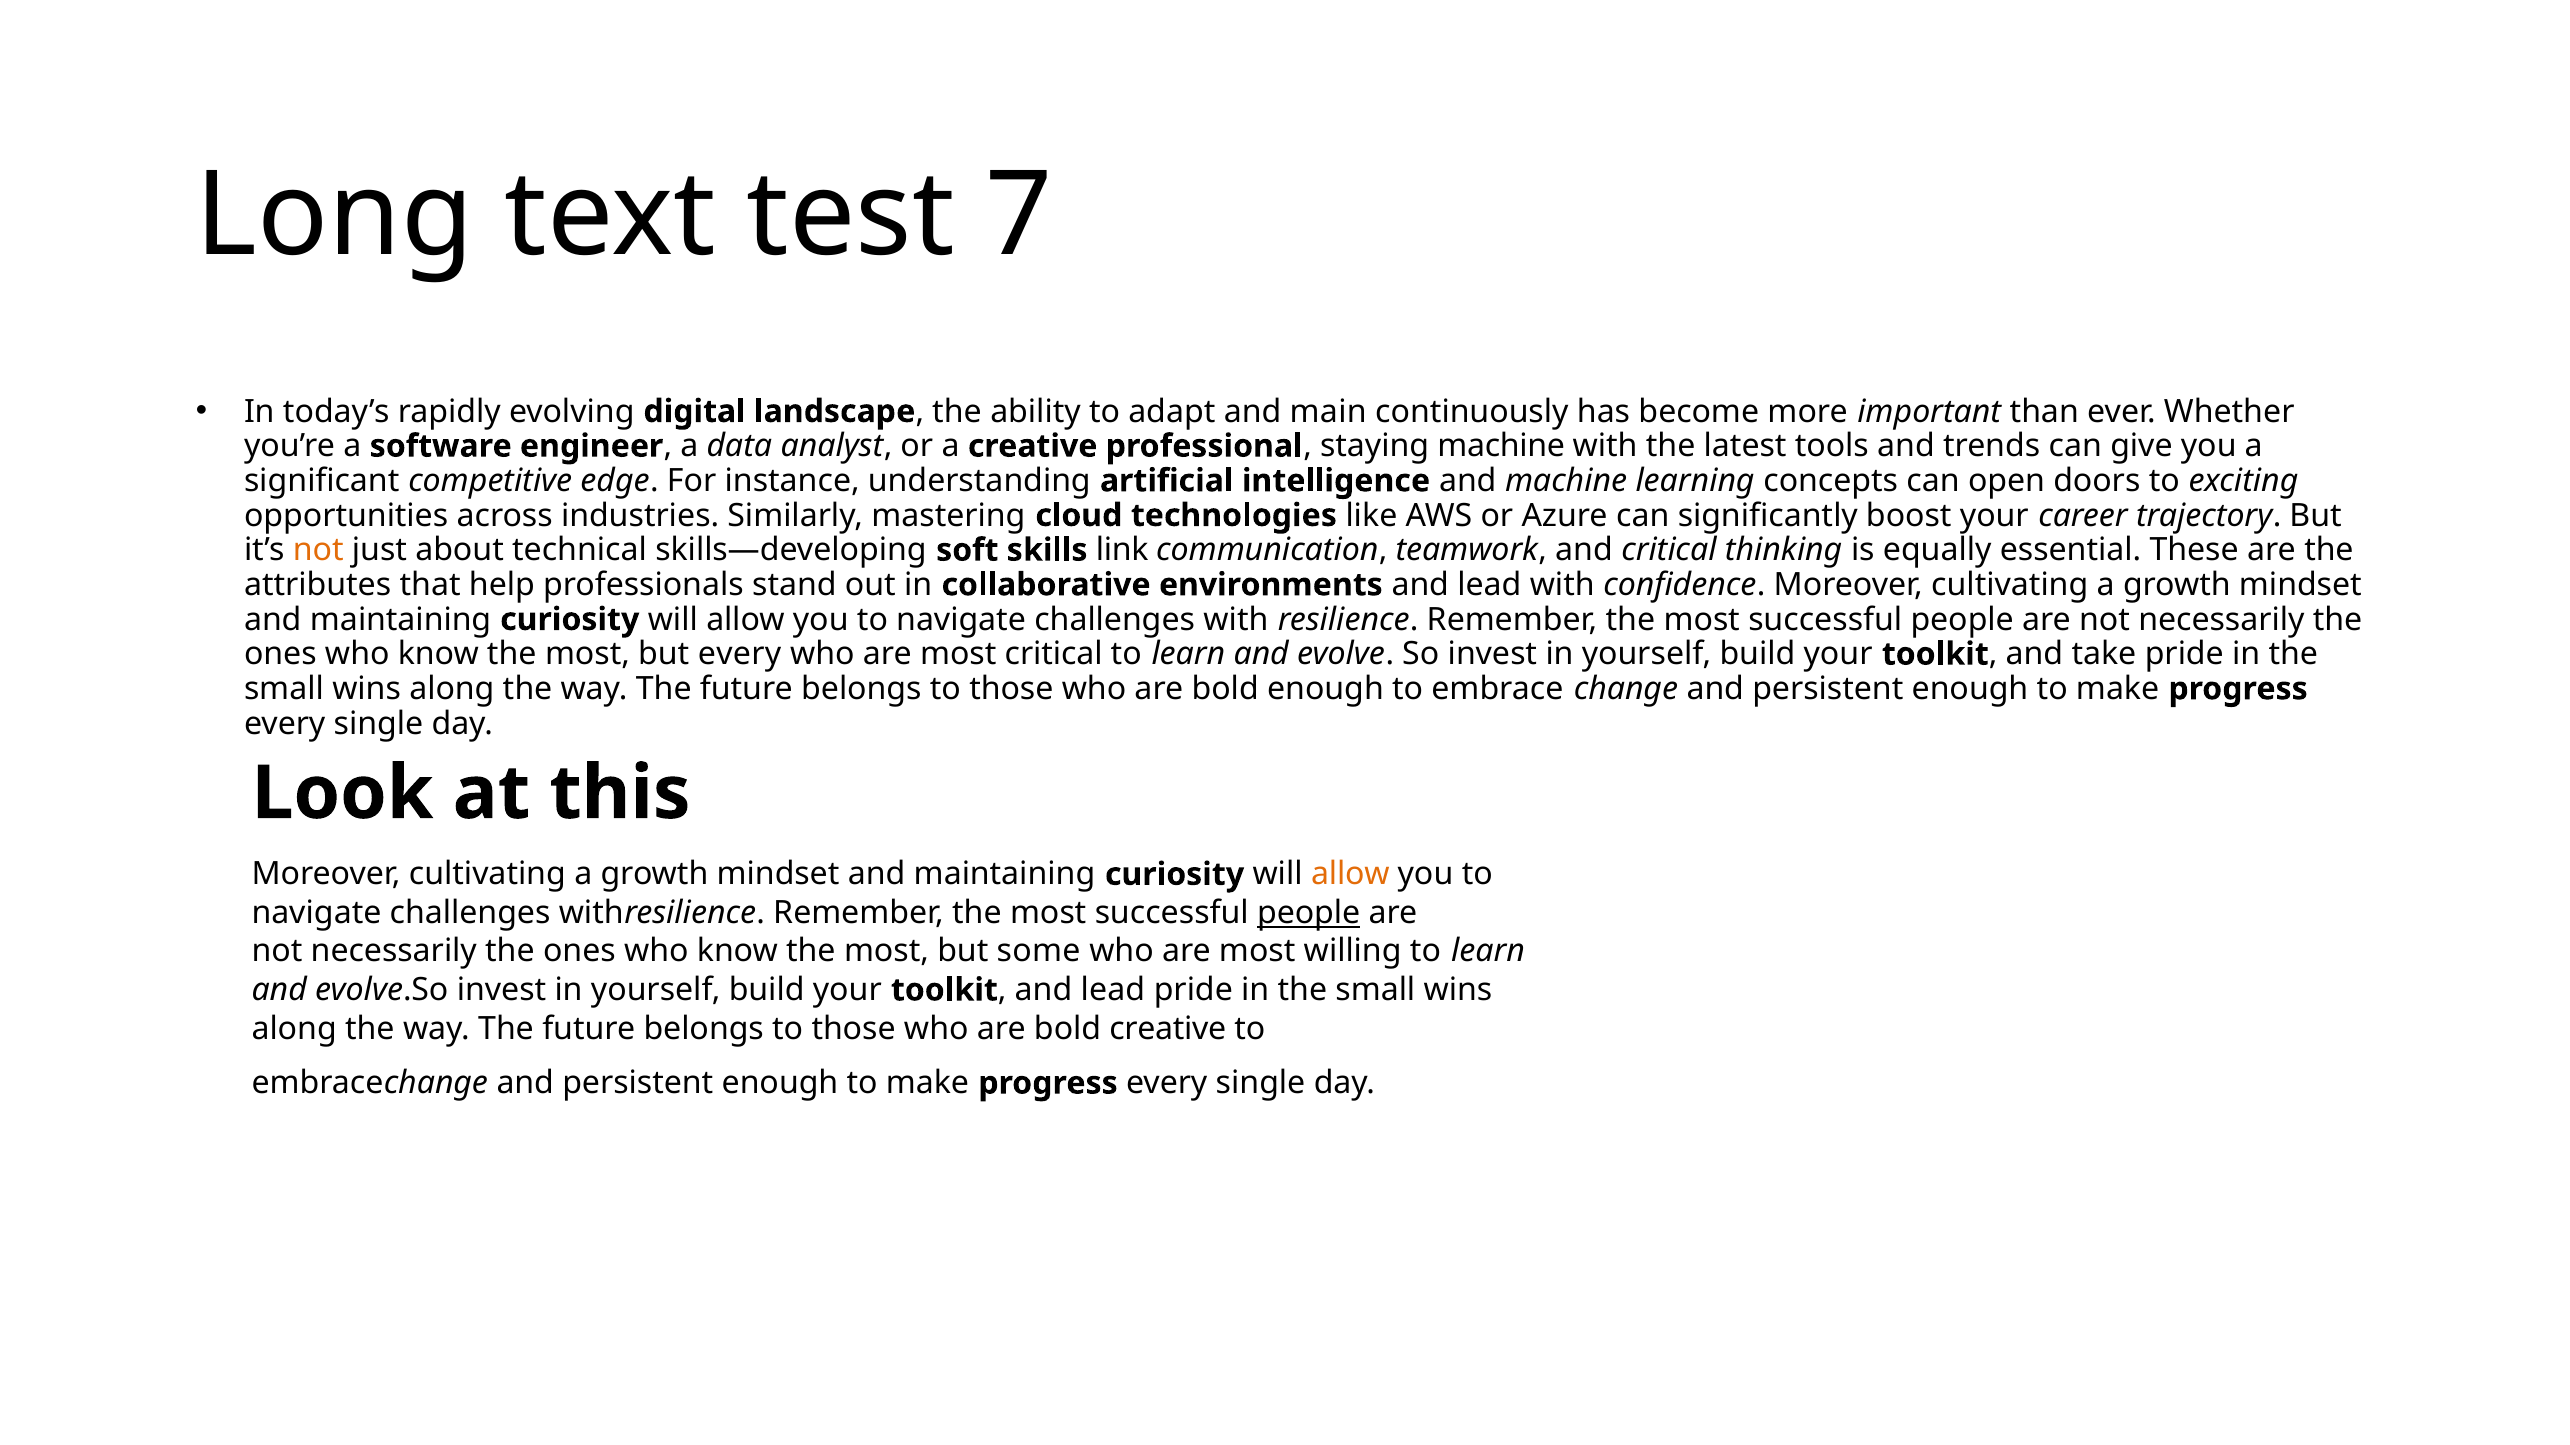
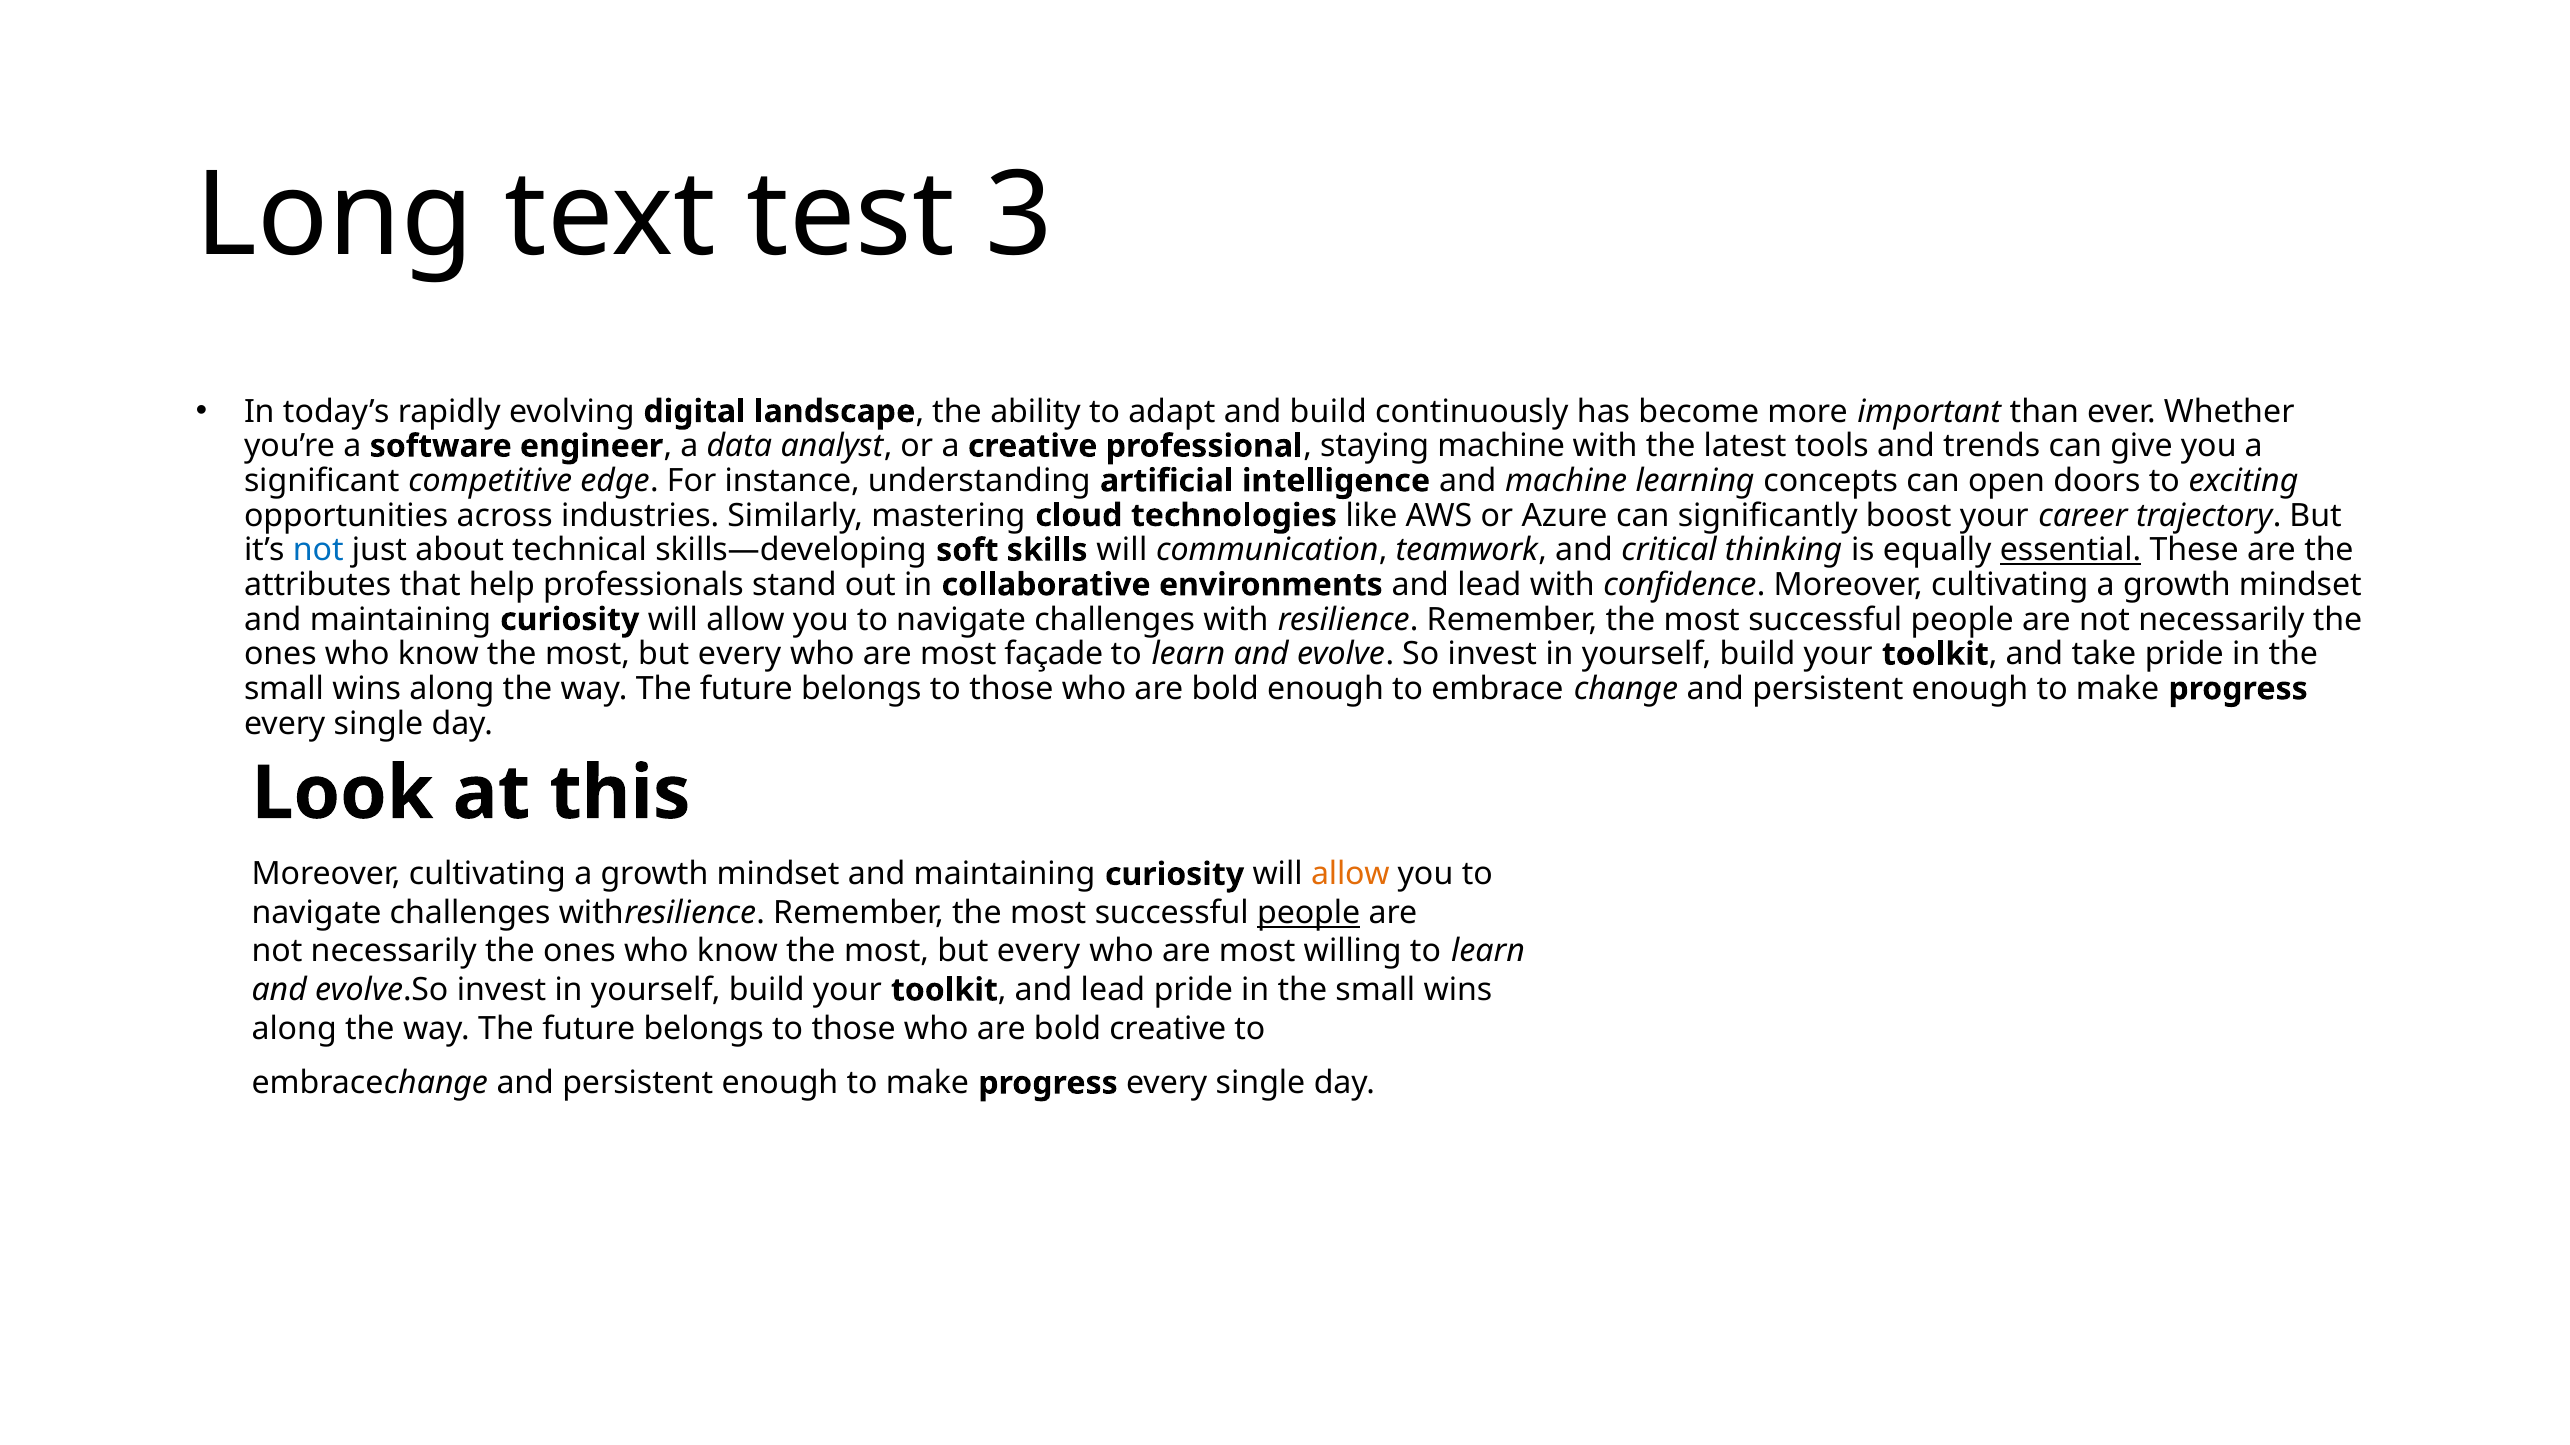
7: 7 -> 3
and main: main -> build
not at (318, 550) colour: orange -> blue
skills link: link -> will
essential underline: none -> present
most critical: critical -> façade
some at (1039, 952): some -> every
